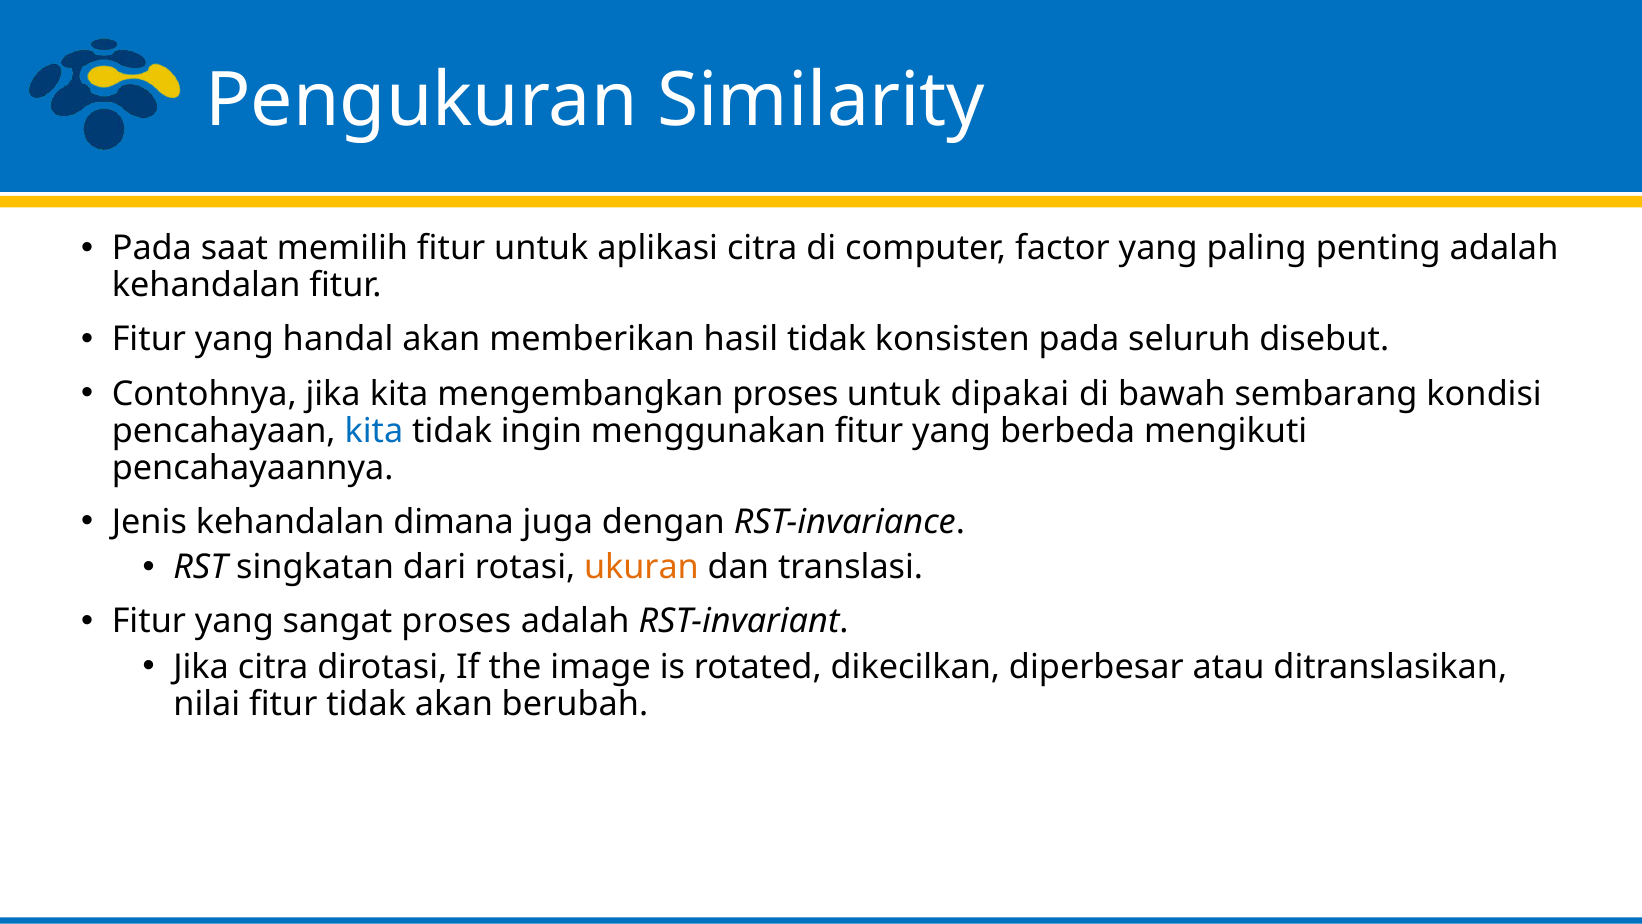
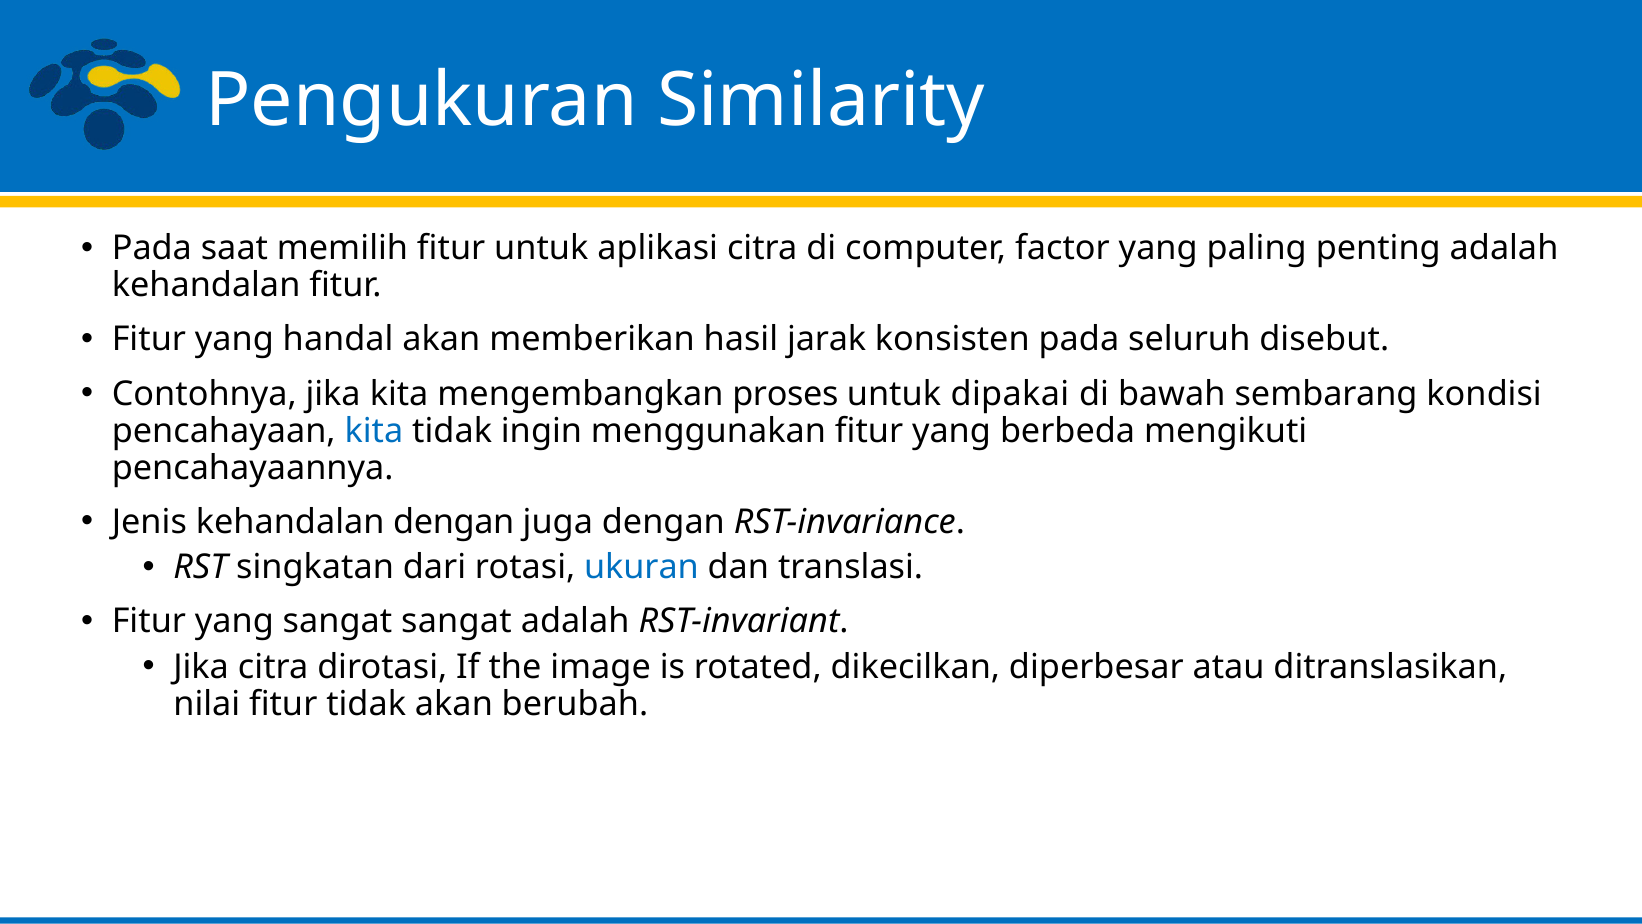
hasil tidak: tidak -> jarak
kehandalan dimana: dimana -> dengan
ukuran colour: orange -> blue
sangat proses: proses -> sangat
